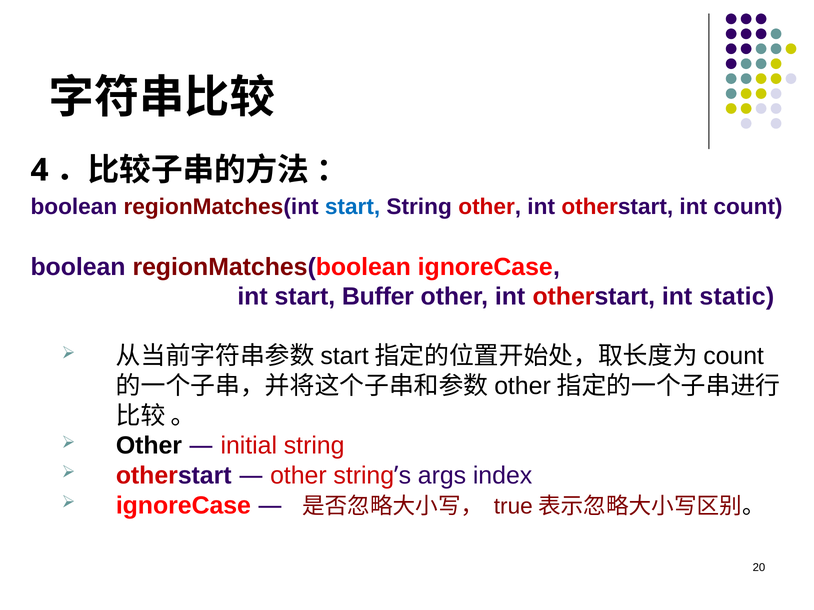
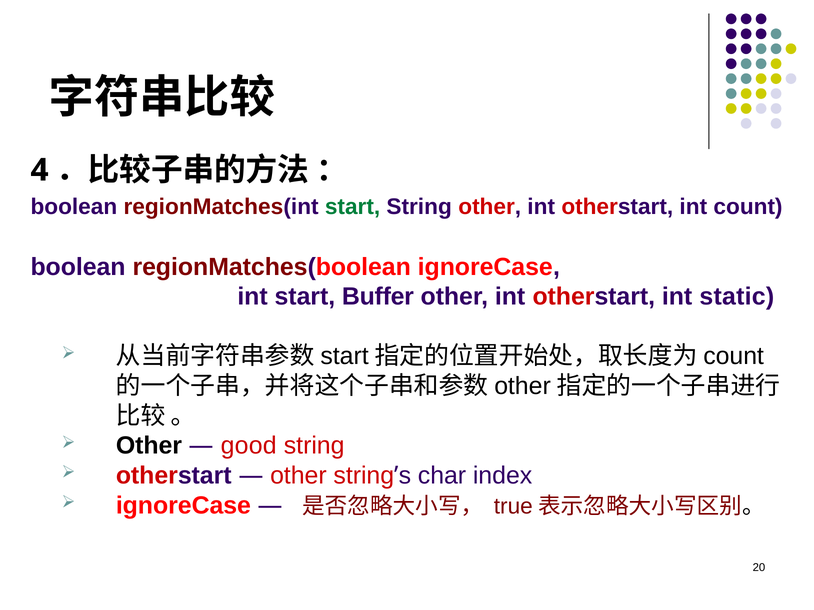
start at (353, 207) colour: blue -> green
initial: initial -> good
args: args -> char
